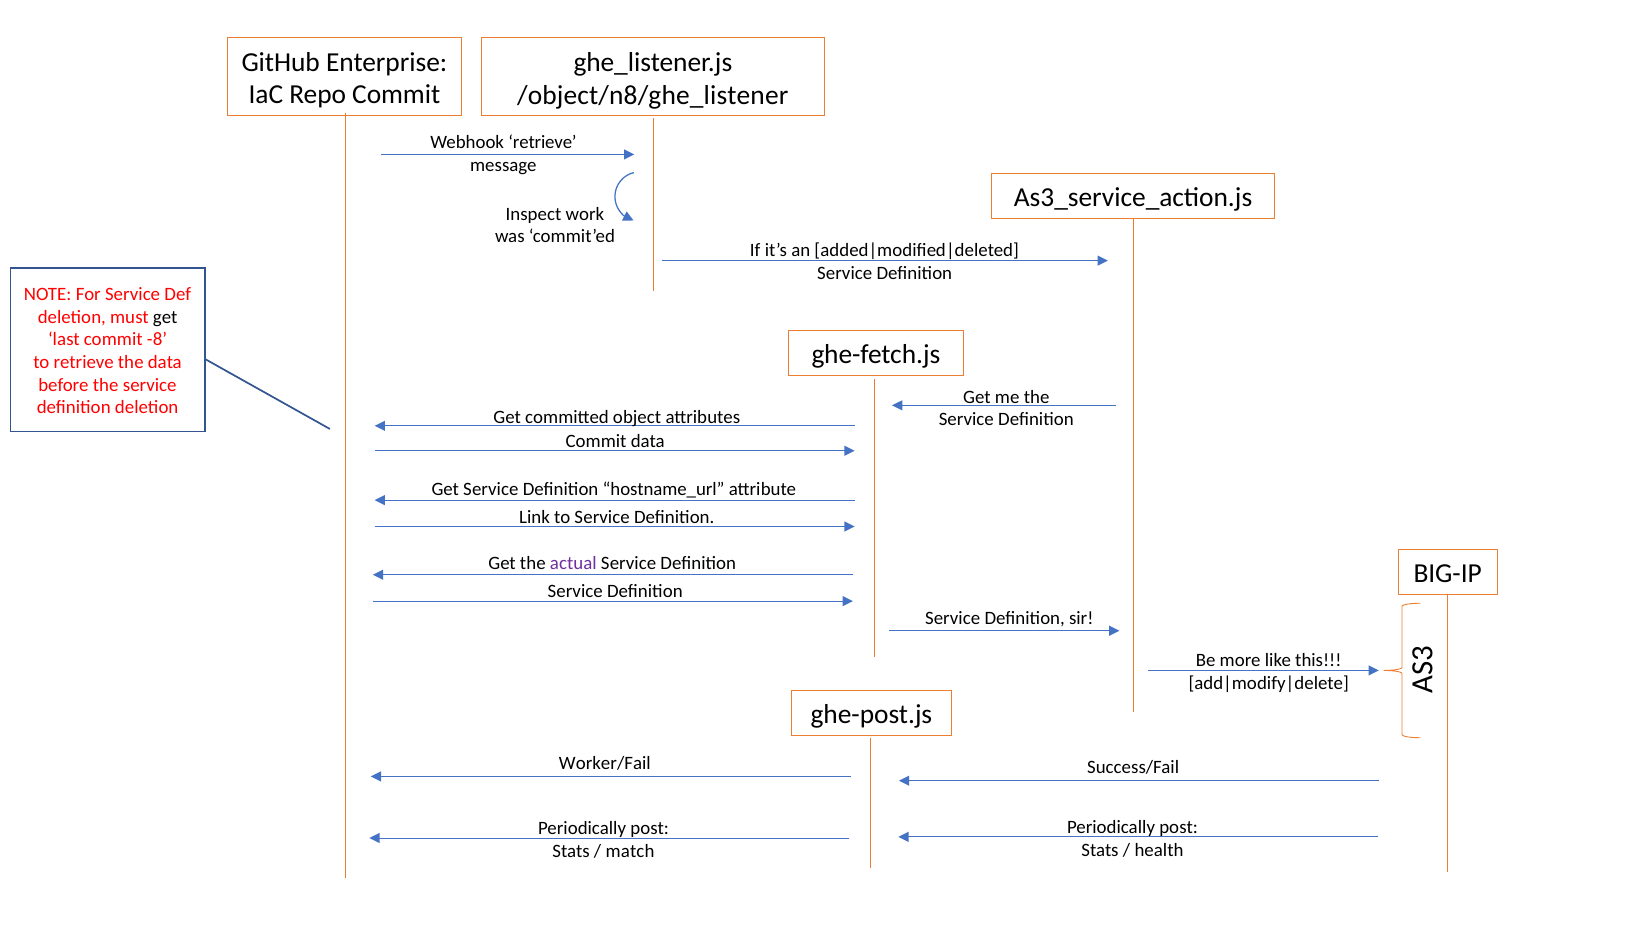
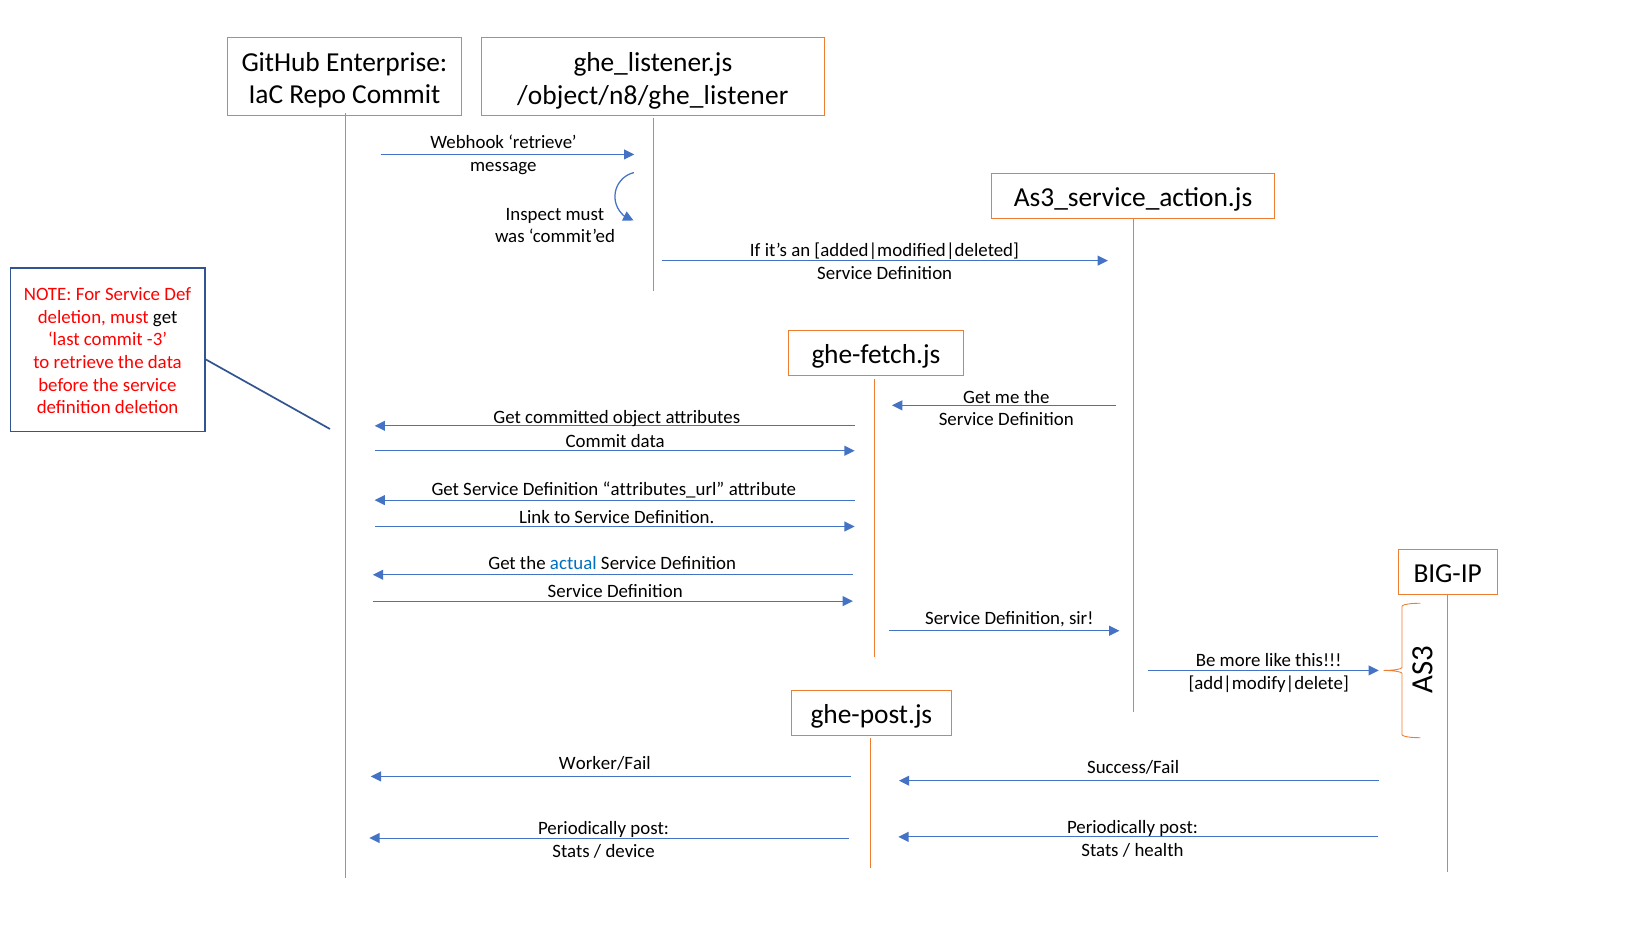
Inspect work: work -> must
-8: -8 -> -3
hostname_url: hostname_url -> attributes_url
actual colour: purple -> blue
match: match -> device
